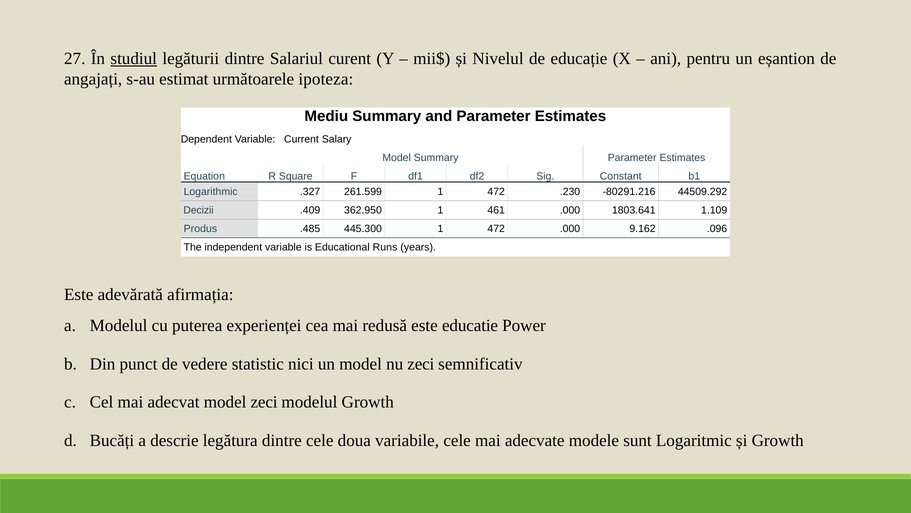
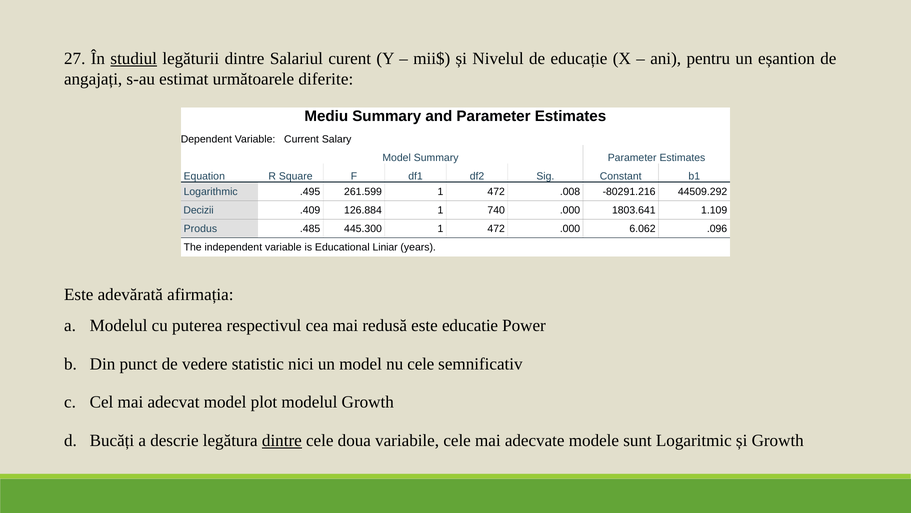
ipoteza: ipoteza -> diferite
.327: .327 -> .495
.230: .230 -> .008
362.950: 362.950 -> 126.884
461: 461 -> 740
9.162: 9.162 -> 6.062
Runs: Runs -> Liniar
experienței: experienței -> respectivul
nu zeci: zeci -> cele
model zeci: zeci -> plot
dintre at (282, 440) underline: none -> present
